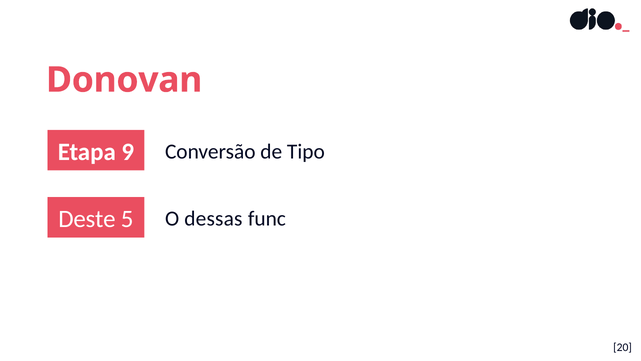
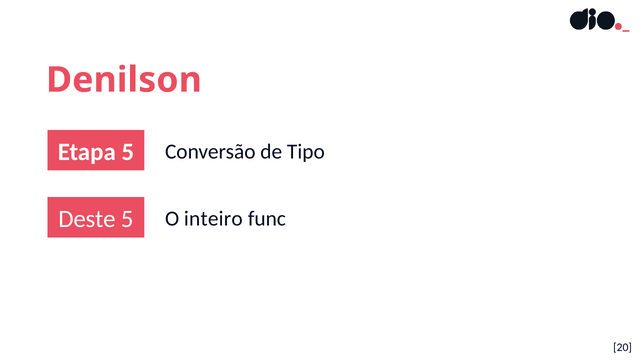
Donovan: Donovan -> Denilson
Etapa 9: 9 -> 5
dessas: dessas -> inteiro
